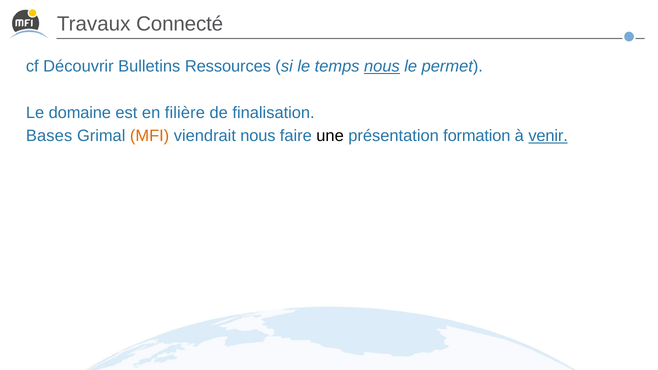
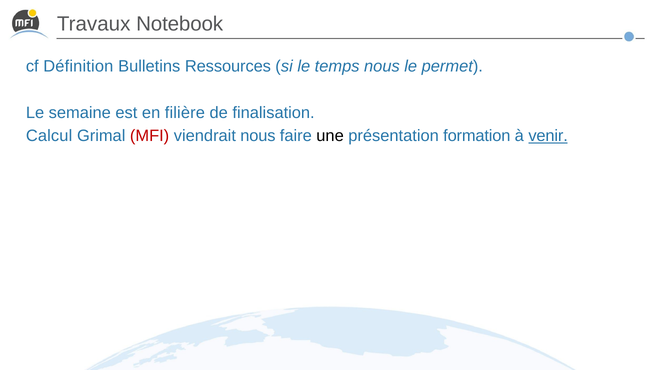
Connecté: Connecté -> Notebook
Découvrir: Découvrir -> Définition
nous at (382, 66) underline: present -> none
domaine: domaine -> semaine
Bases: Bases -> Calcul
MFI colour: orange -> red
